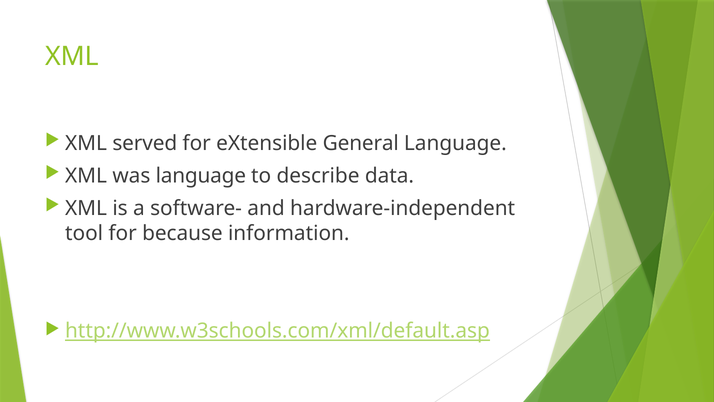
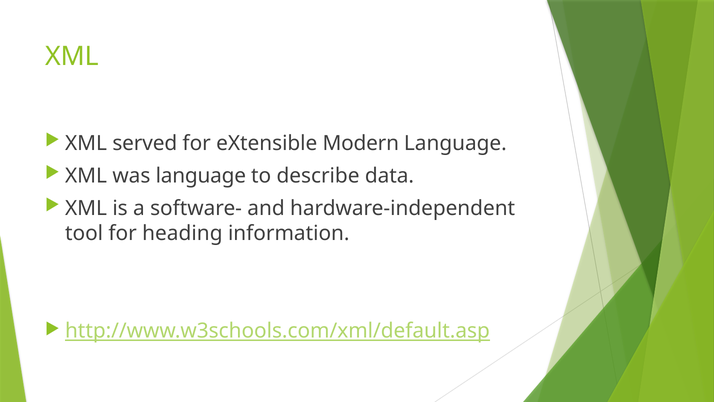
General: General -> Modern
because: because -> heading
